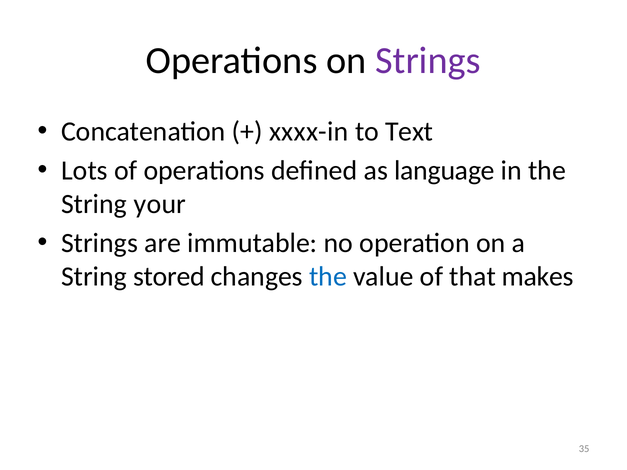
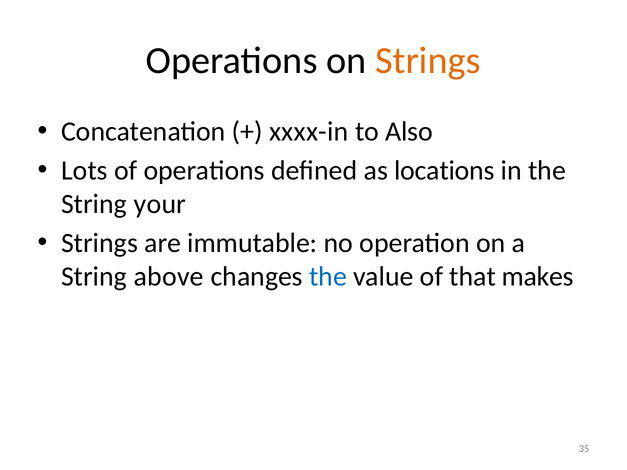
Strings at (428, 61) colour: purple -> orange
Text: Text -> Also
language: language -> locations
stored: stored -> above
